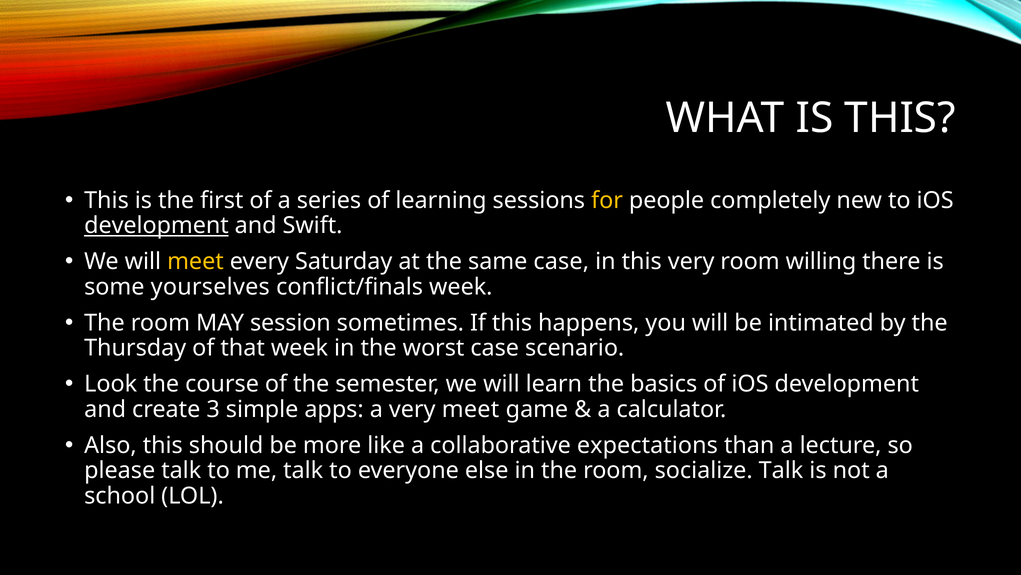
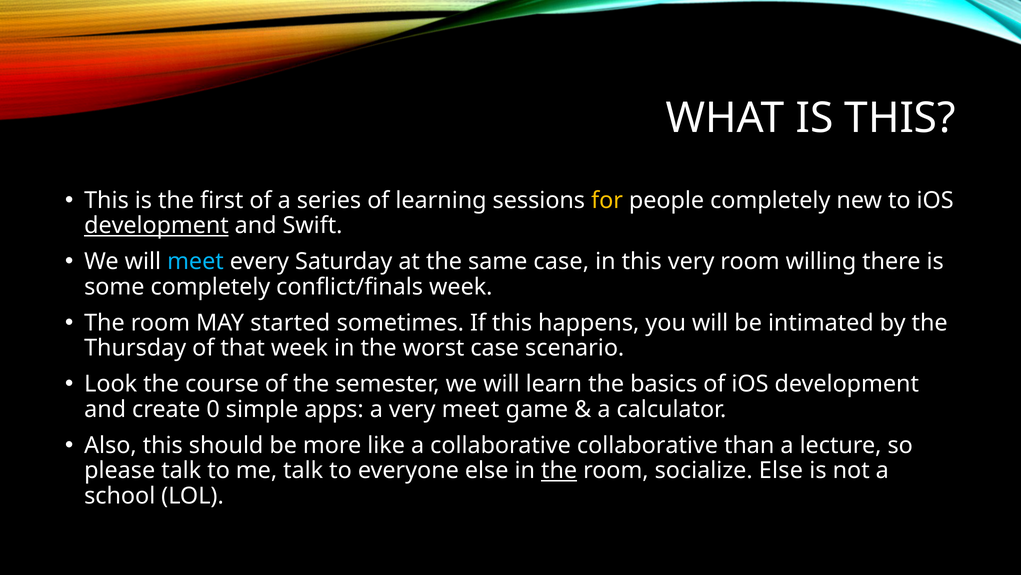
meet at (195, 261) colour: yellow -> light blue
some yourselves: yourselves -> completely
session: session -> started
3: 3 -> 0
collaborative expectations: expectations -> collaborative
the at (559, 470) underline: none -> present
socialize Talk: Talk -> Else
